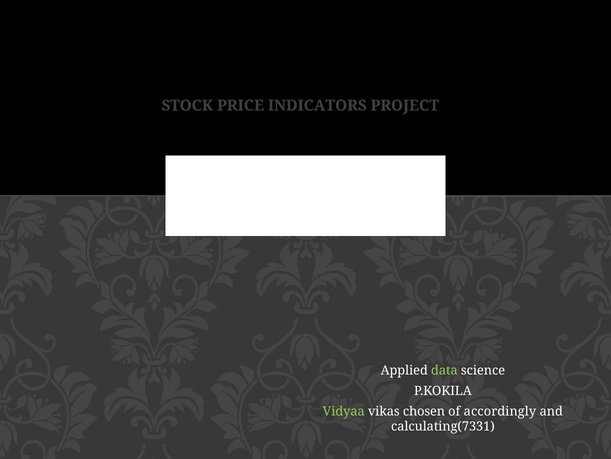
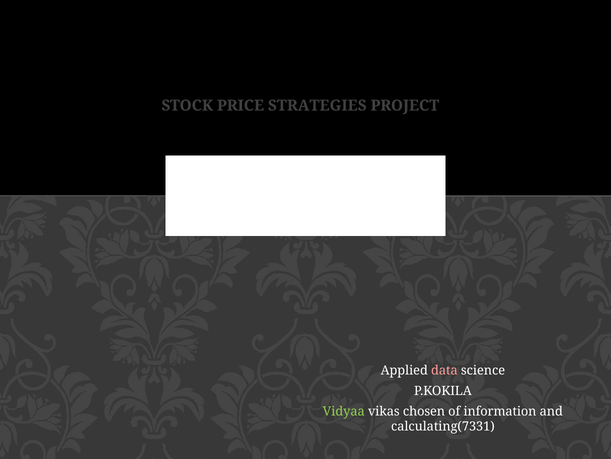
INDICATORS: INDICATORS -> STRATEGIES
data colour: light green -> pink
accordingly: accordingly -> information
